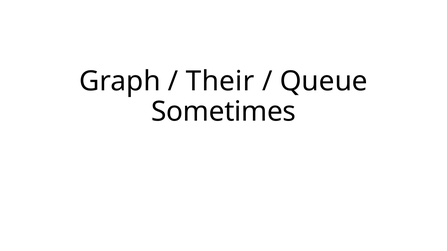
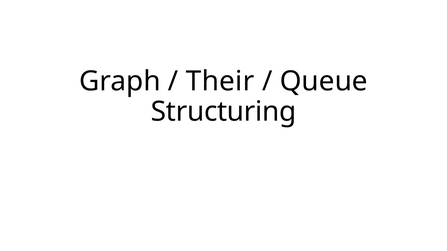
Sometimes: Sometimes -> Structuring
